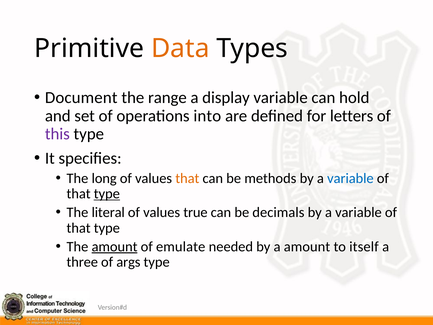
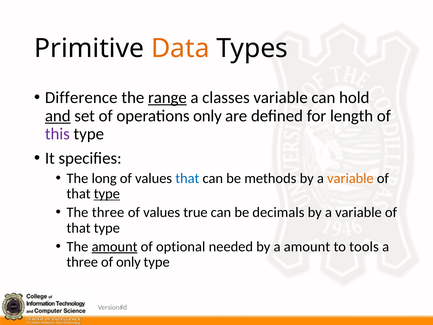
Document: Document -> Difference
range underline: none -> present
display: display -> classes
and underline: none -> present
operations into: into -> only
letters: letters -> length
that at (187, 178) colour: orange -> blue
variable at (350, 178) colour: blue -> orange
The literal: literal -> three
emulate: emulate -> optional
itself: itself -> tools
of args: args -> only
